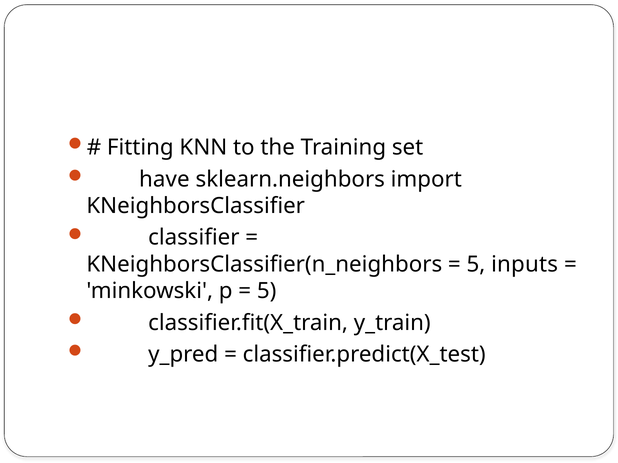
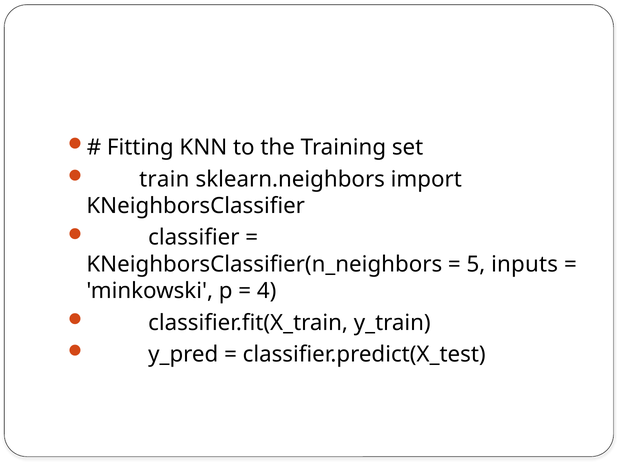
have: have -> train
5 at (267, 291): 5 -> 4
